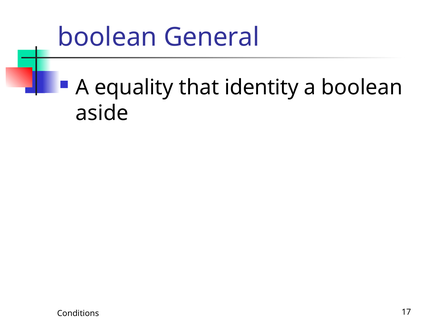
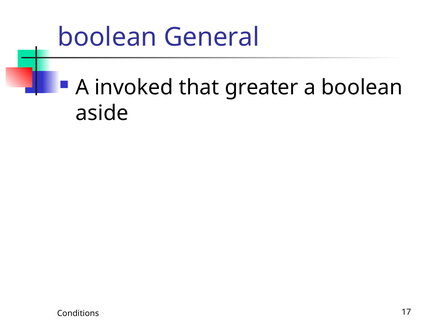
equality: equality -> invoked
identity: identity -> greater
